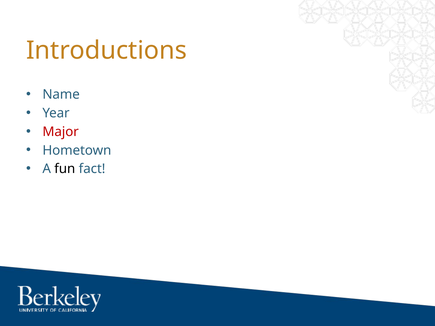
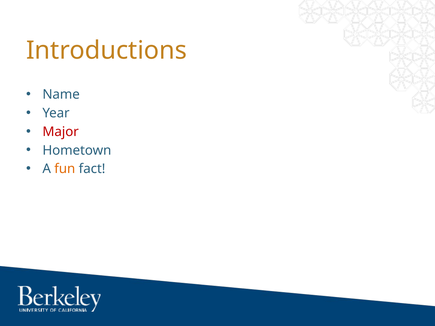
fun colour: black -> orange
